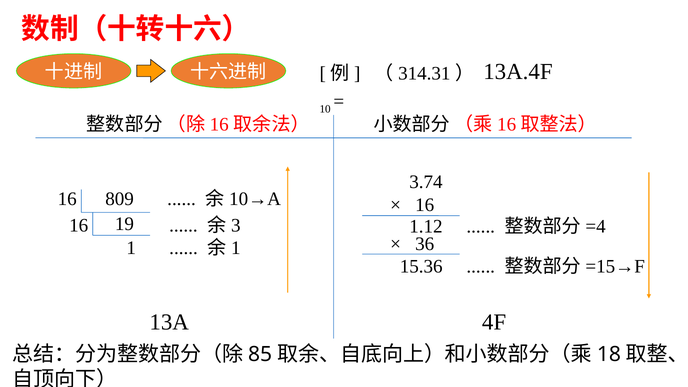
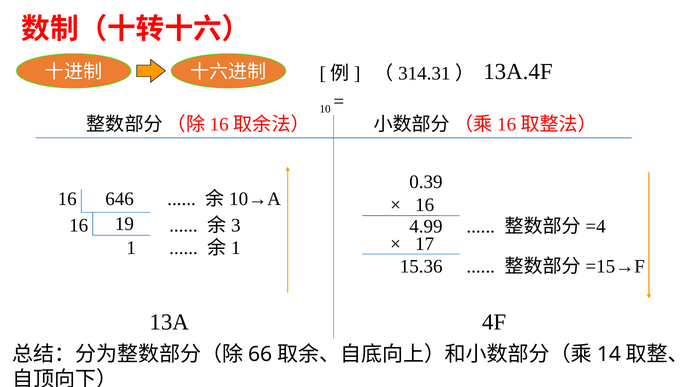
3.74: 3.74 -> 0.39
809: 809 -> 646
1.12: 1.12 -> 4.99
36: 36 -> 17
85: 85 -> 66
18: 18 -> 14
